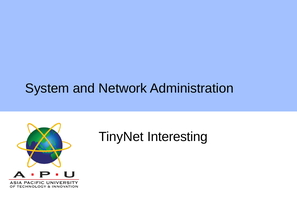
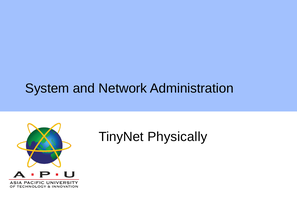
Interesting: Interesting -> Physically
